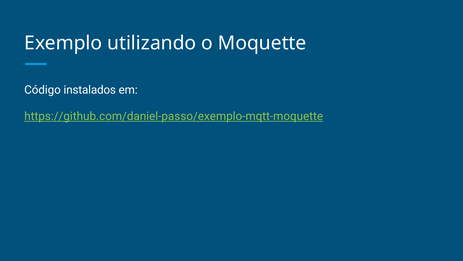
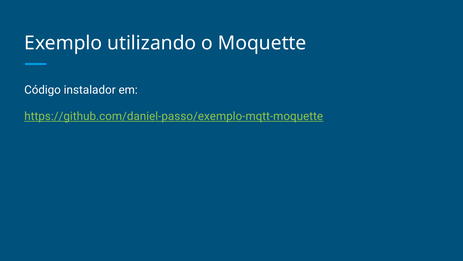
instalados: instalados -> instalador
